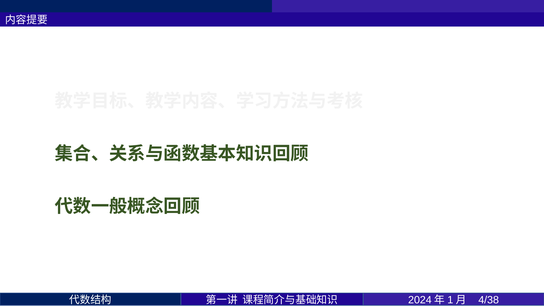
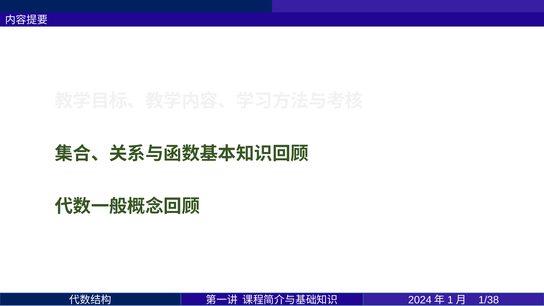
4/38: 4/38 -> 1/38
